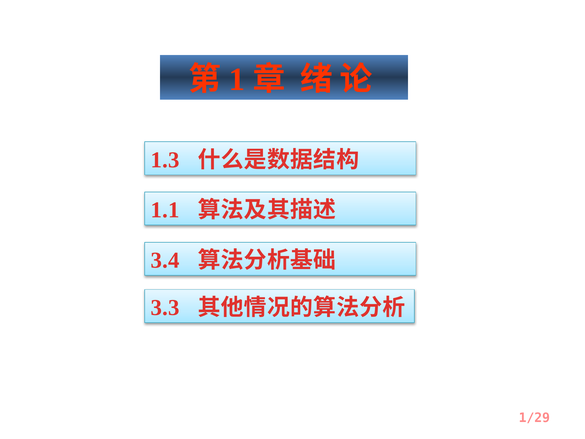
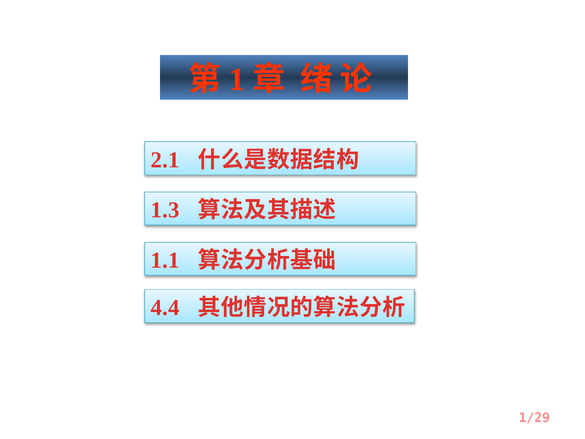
1.3: 1.3 -> 2.1
1.1: 1.1 -> 1.3
3.4: 3.4 -> 1.1
3.3: 3.3 -> 4.4
